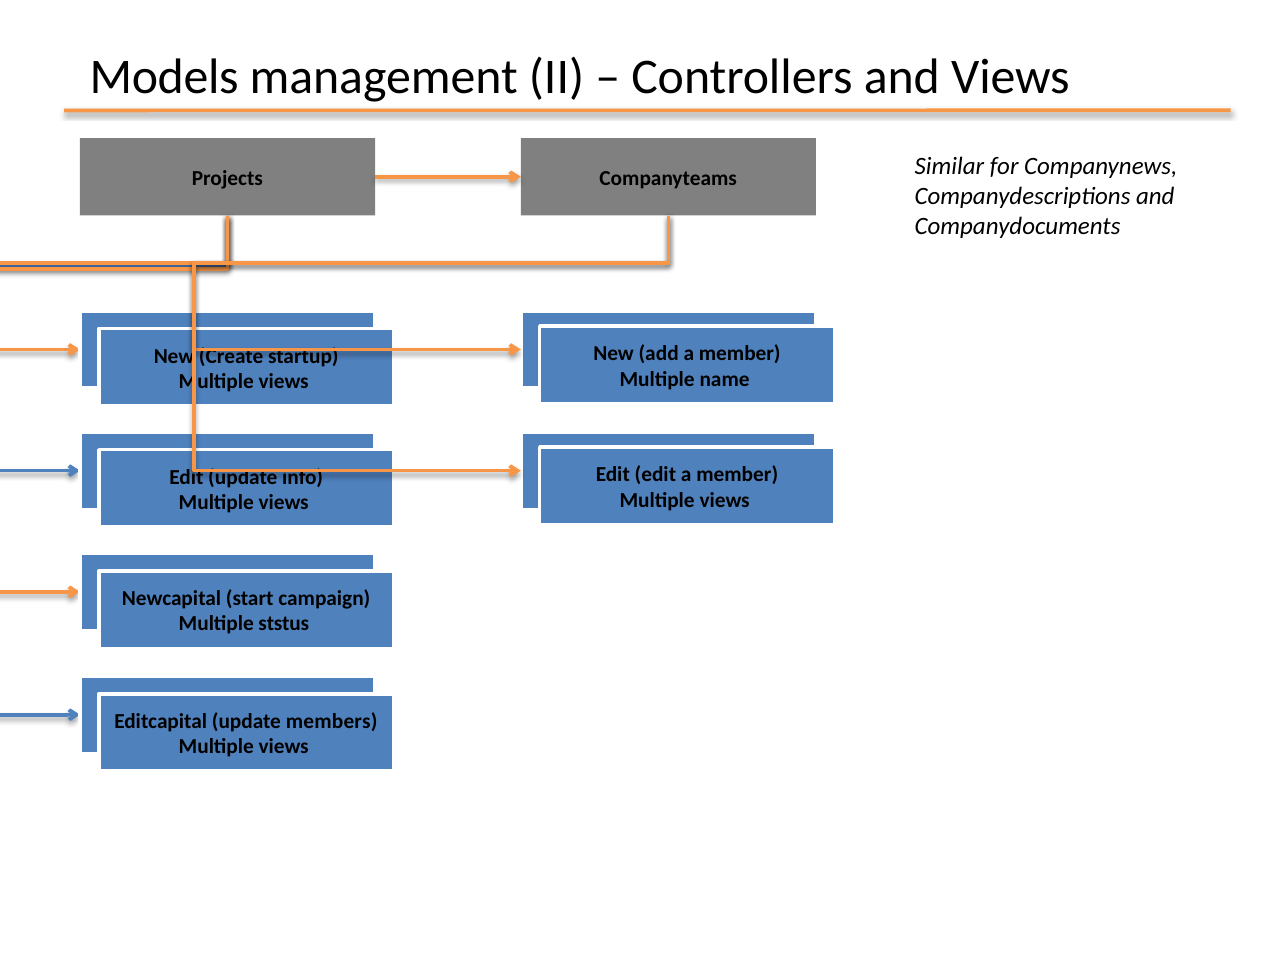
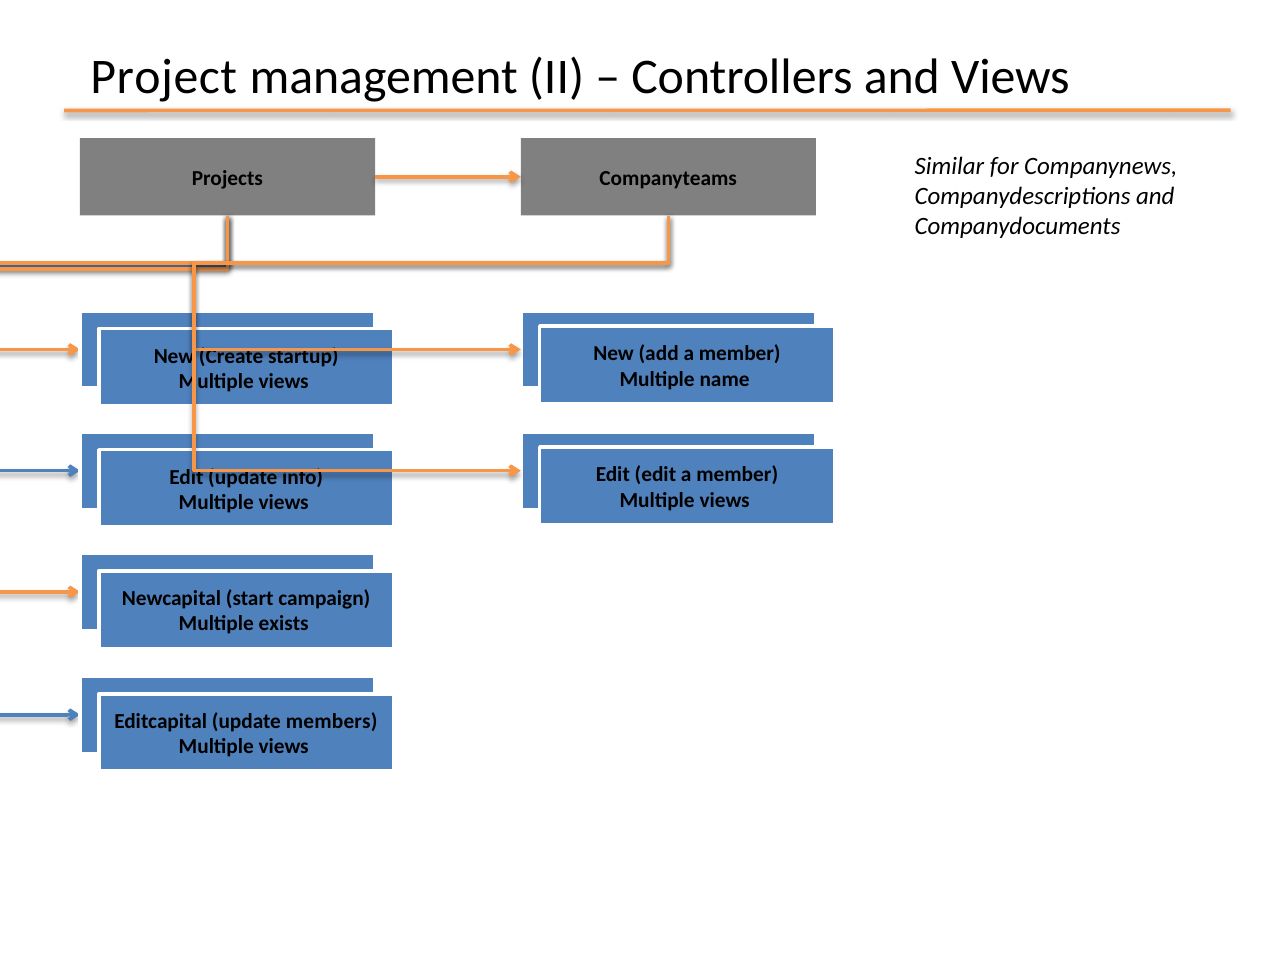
Models: Models -> Project
ststus: ststus -> exists
